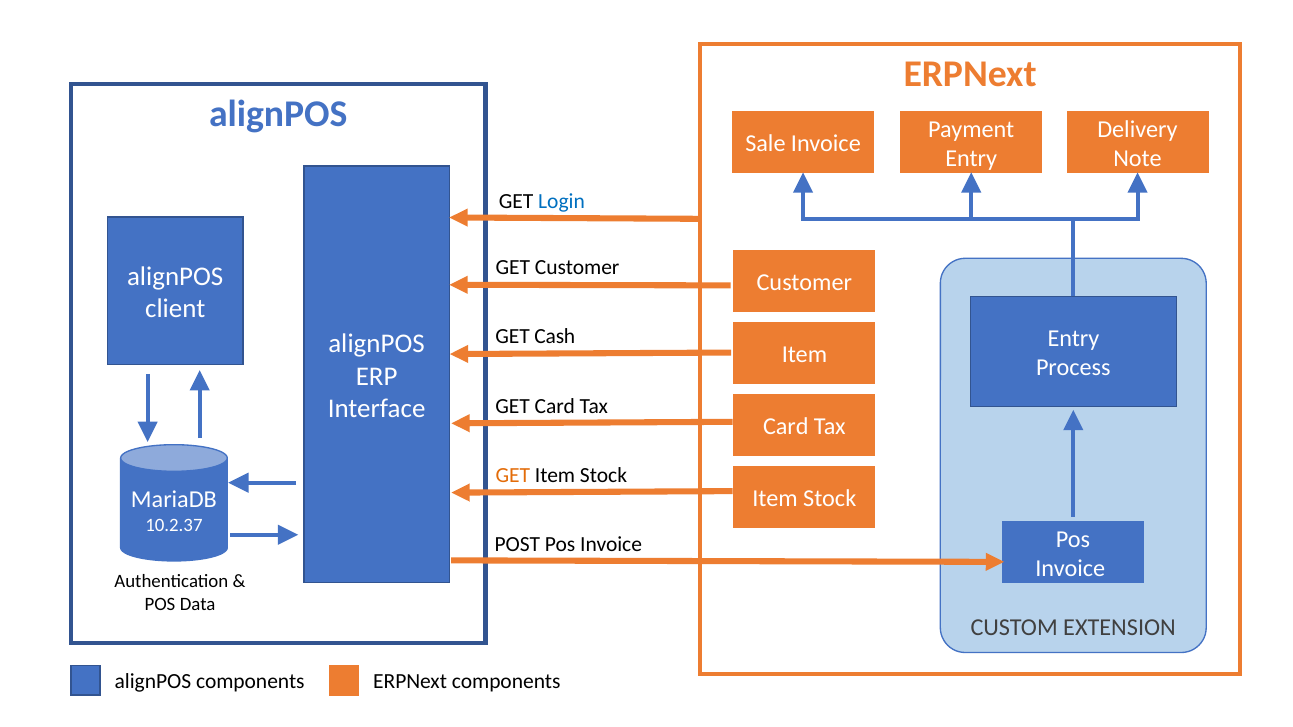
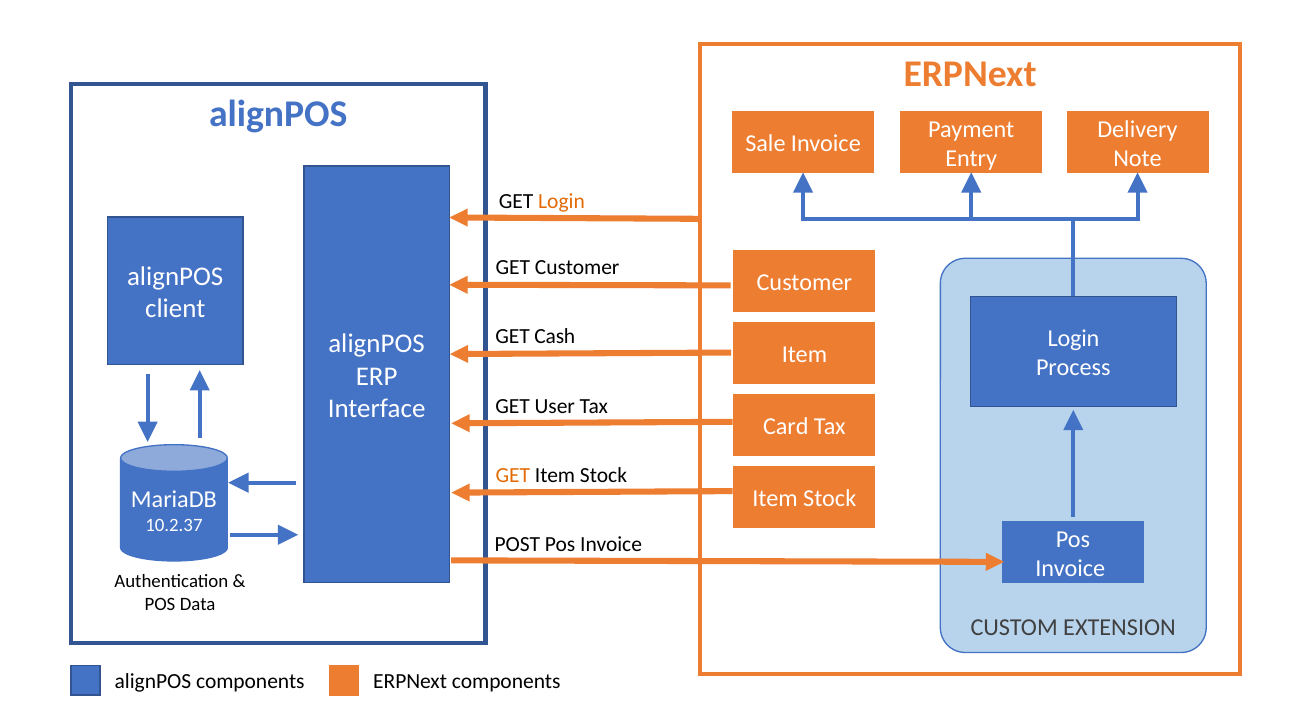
Login at (562, 201) colour: blue -> orange
Entry at (1073, 339): Entry -> Login
GET Card: Card -> User
